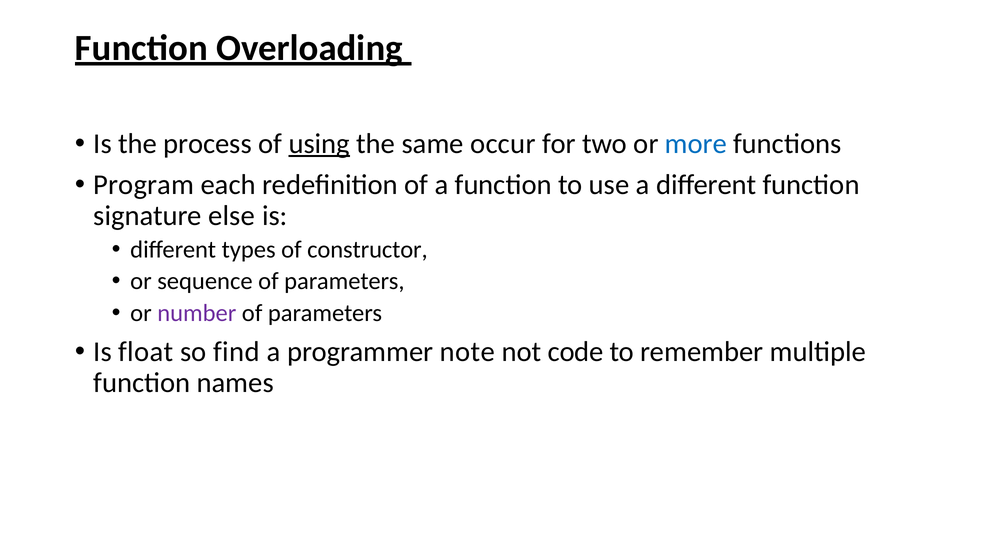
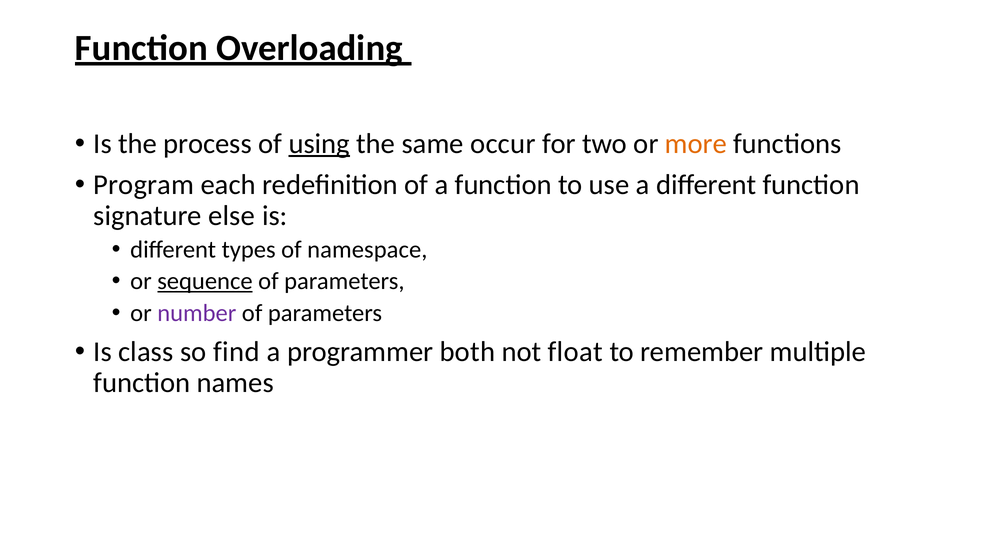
more colour: blue -> orange
constructor: constructor -> namespace
sequence underline: none -> present
float: float -> class
note: note -> both
code: code -> float
